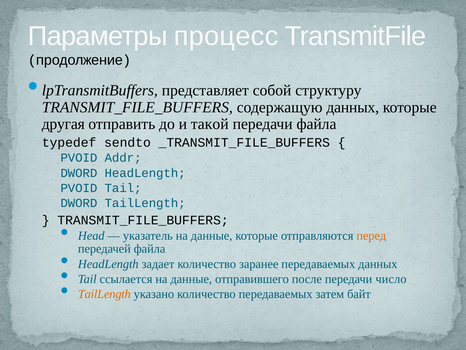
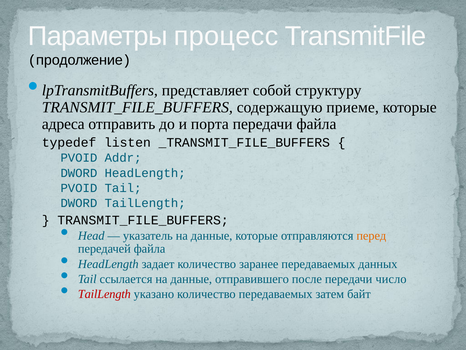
содержащую данных: данных -> приеме
другая: другая -> адреса
такой: такой -> порта
sendto: sendto -> listen
TailLength at (104, 294) colour: orange -> red
